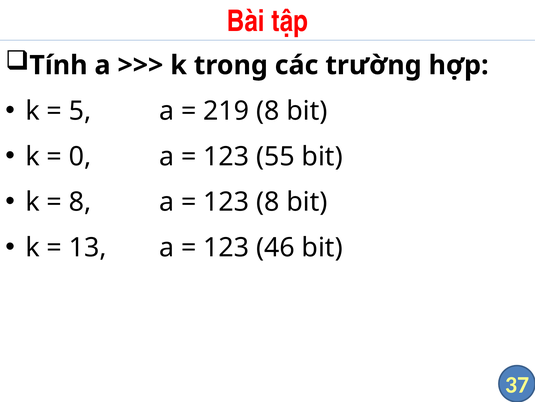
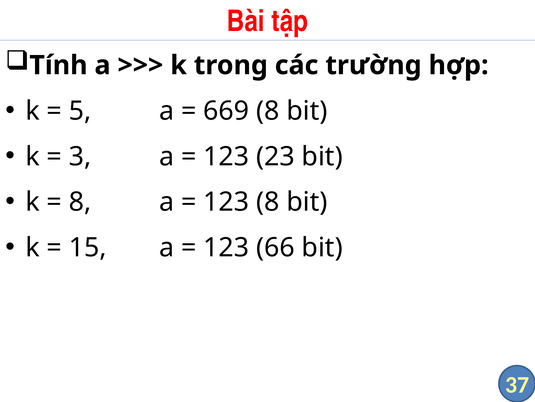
219: 219 -> 669
0: 0 -> 3
55: 55 -> 23
13: 13 -> 15
46: 46 -> 66
